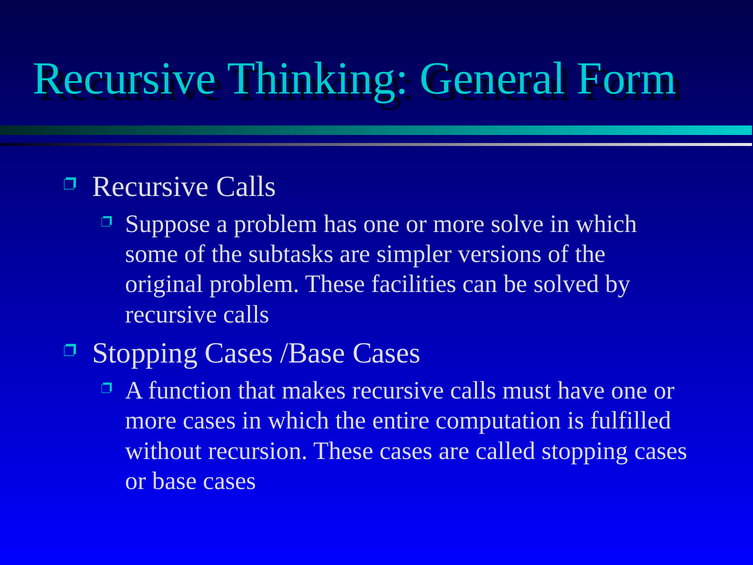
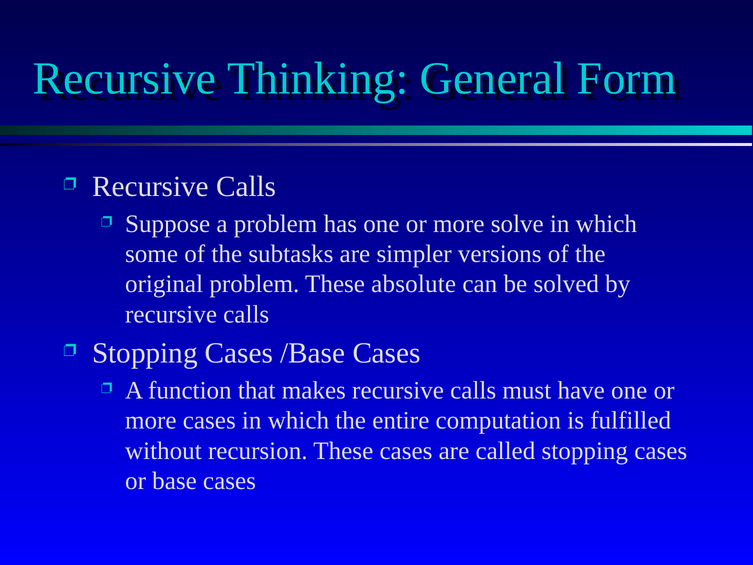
facilities: facilities -> absolute
